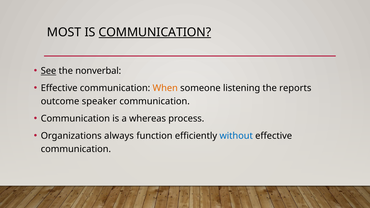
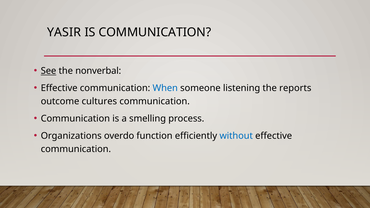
MOST: MOST -> YASIR
COMMUNICATION at (155, 32) underline: present -> none
When colour: orange -> blue
speaker: speaker -> cultures
whereas: whereas -> smelling
always: always -> overdo
